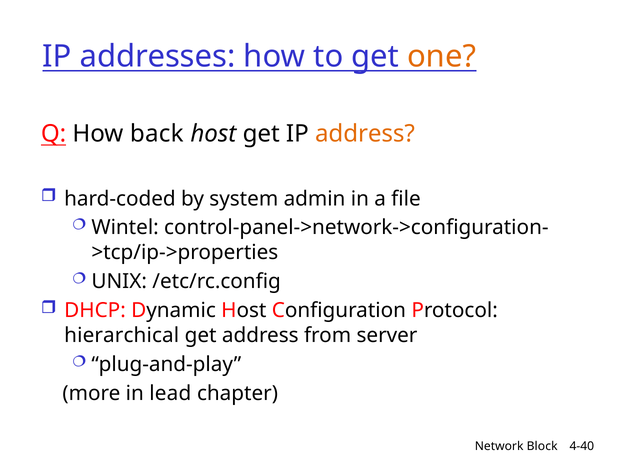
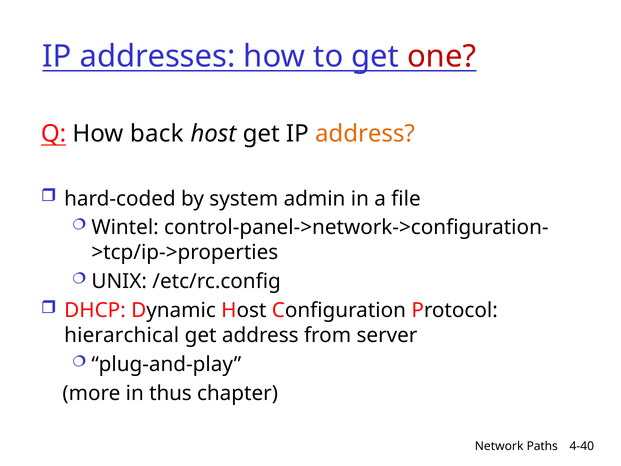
one colour: orange -> red
lead: lead -> thus
Block: Block -> Paths
